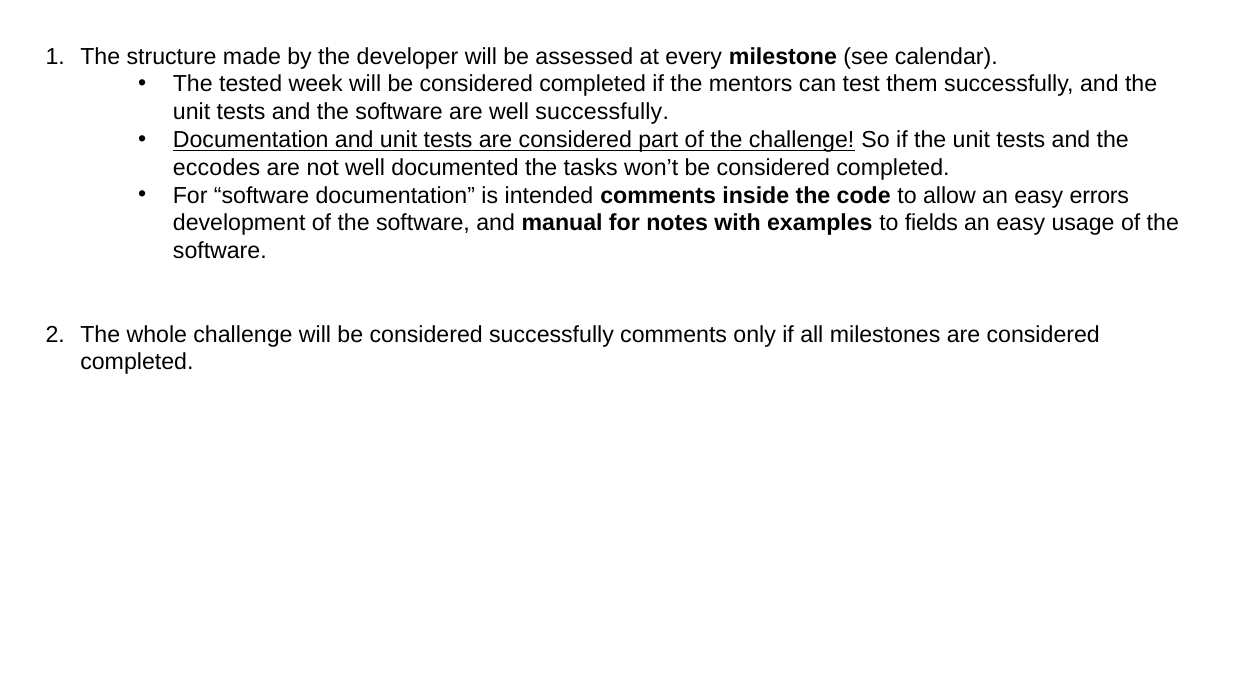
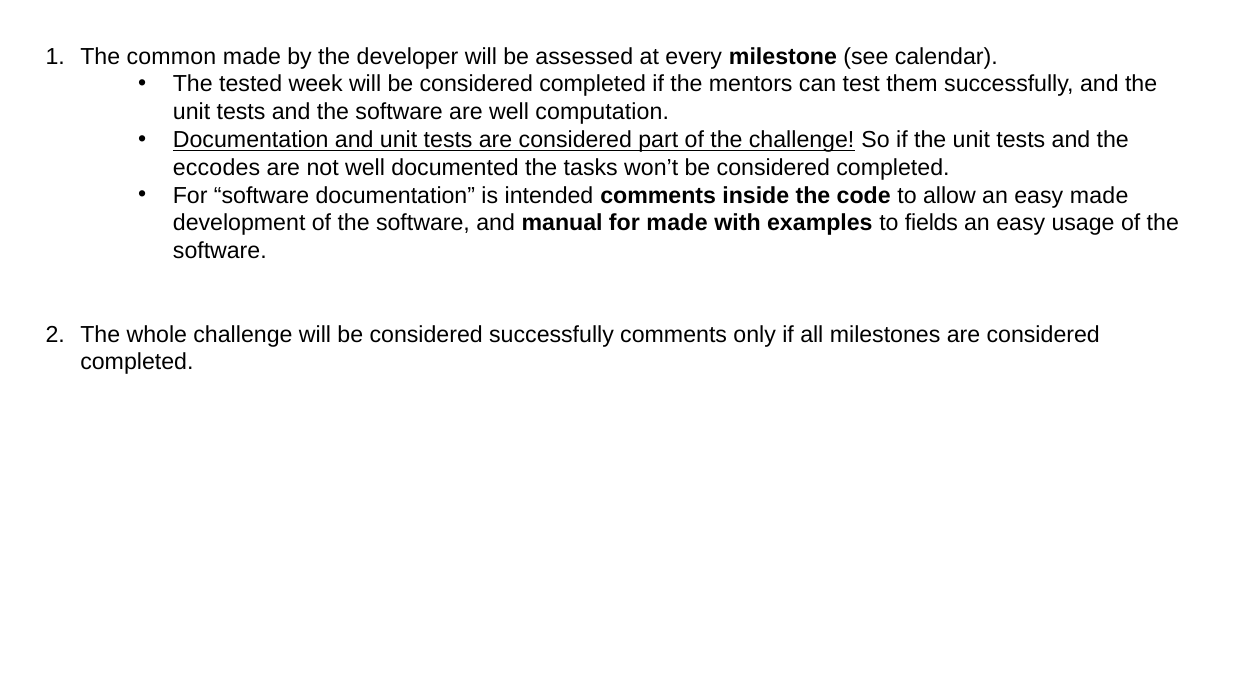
structure: structure -> common
well successfully: successfully -> computation
easy errors: errors -> made
for notes: notes -> made
